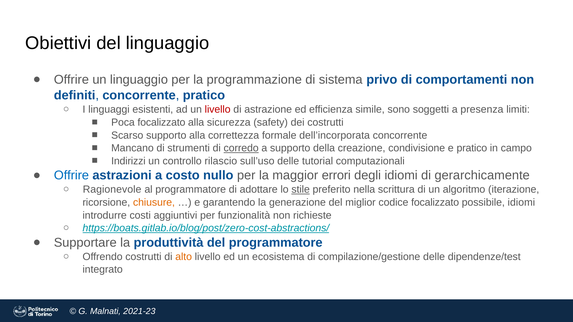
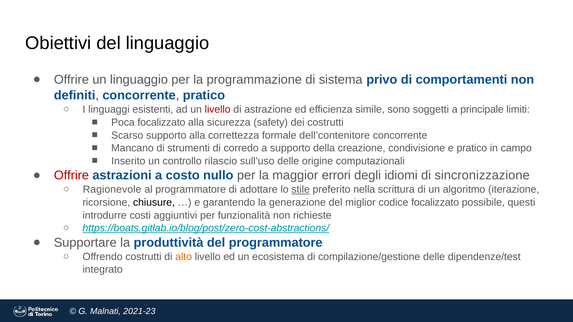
presenza: presenza -> principale
dell’incorporata: dell’incorporata -> dell’contenitore
corredo underline: present -> none
Indirizzi: Indirizzi -> Inserito
tutorial: tutorial -> origine
Offrire at (71, 176) colour: blue -> red
gerarchicamente: gerarchicamente -> sincronizzazione
chiusure colour: orange -> black
possibile idiomi: idiomi -> questi
